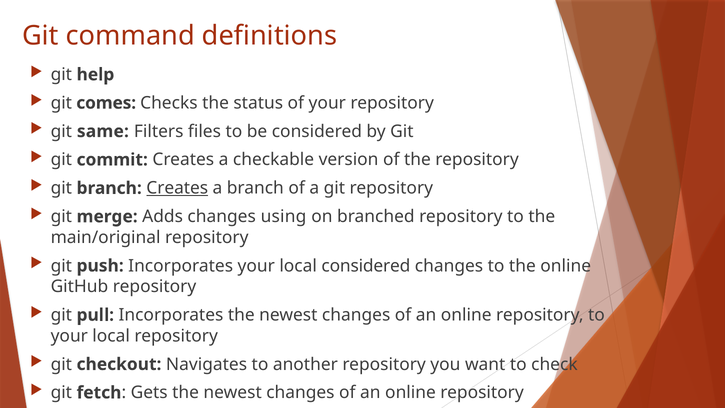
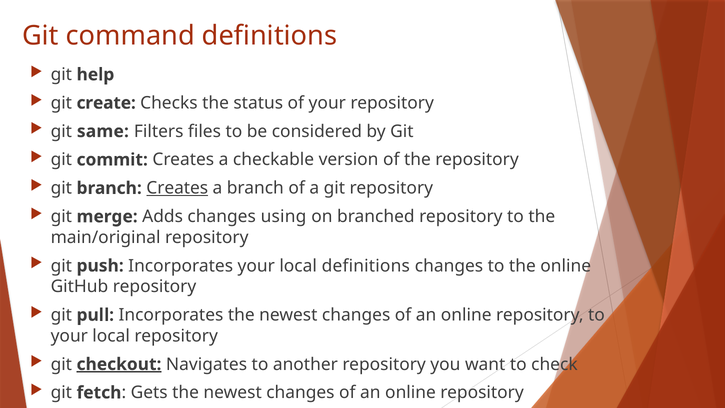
comes: comes -> create
local considered: considered -> definitions
checkout underline: none -> present
